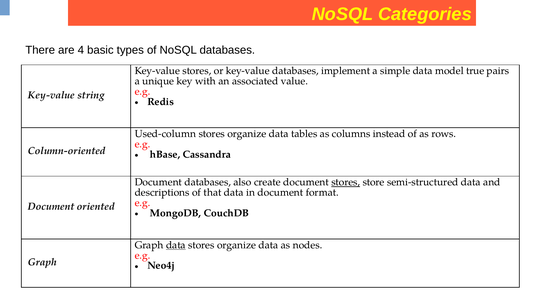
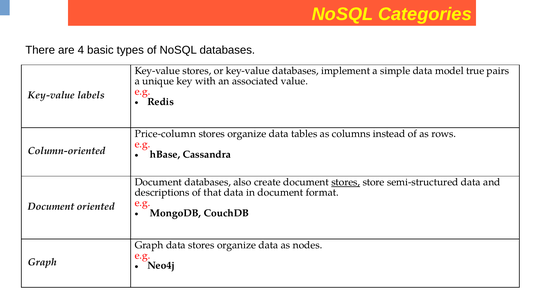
string: string -> labels
Used-column: Used-column -> Price-column
data at (176, 245) underline: present -> none
